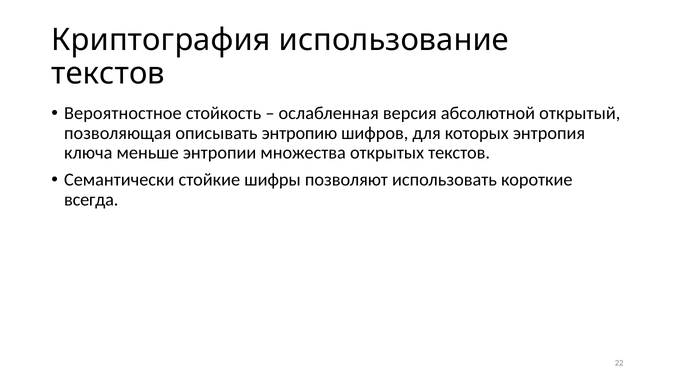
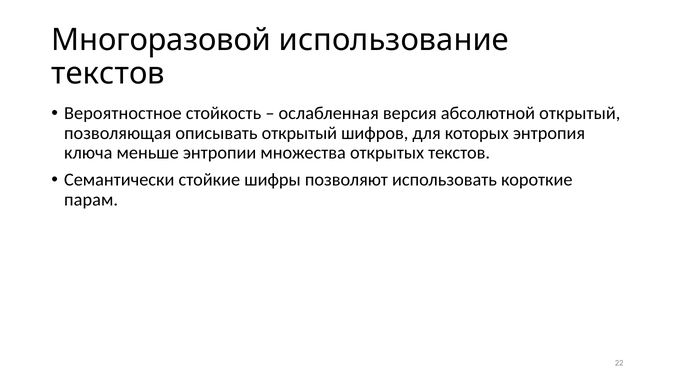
Криптография: Криптография -> Многоразовой
описывать энтропию: энтропию -> открытый
всегда: всегда -> парам
